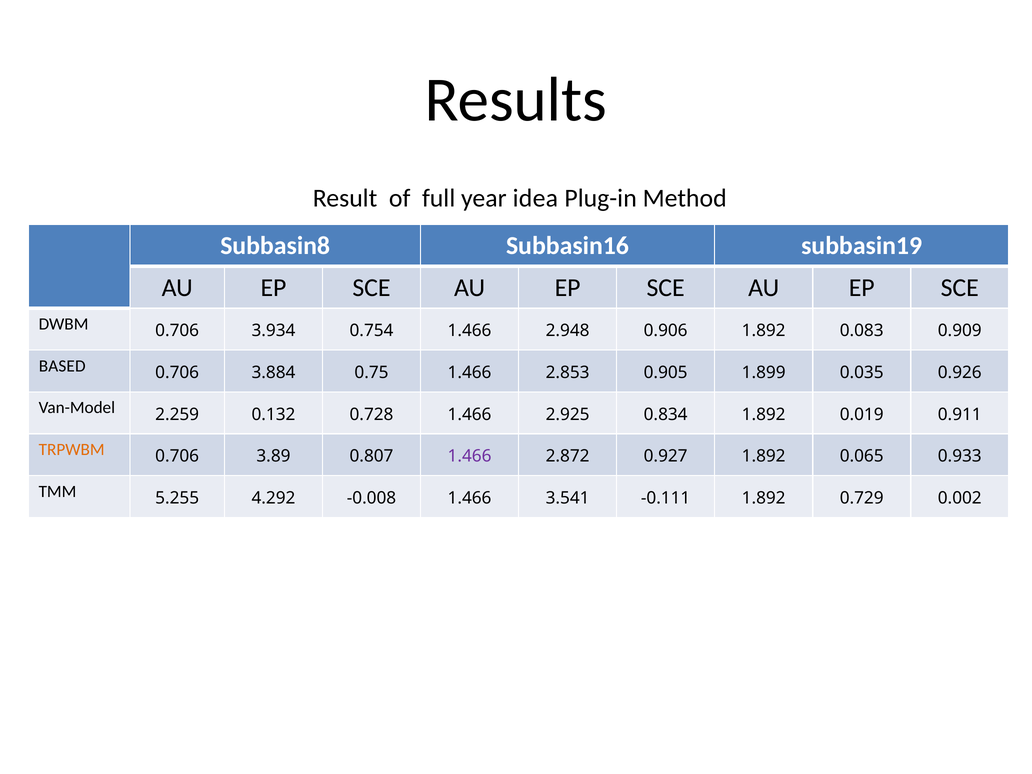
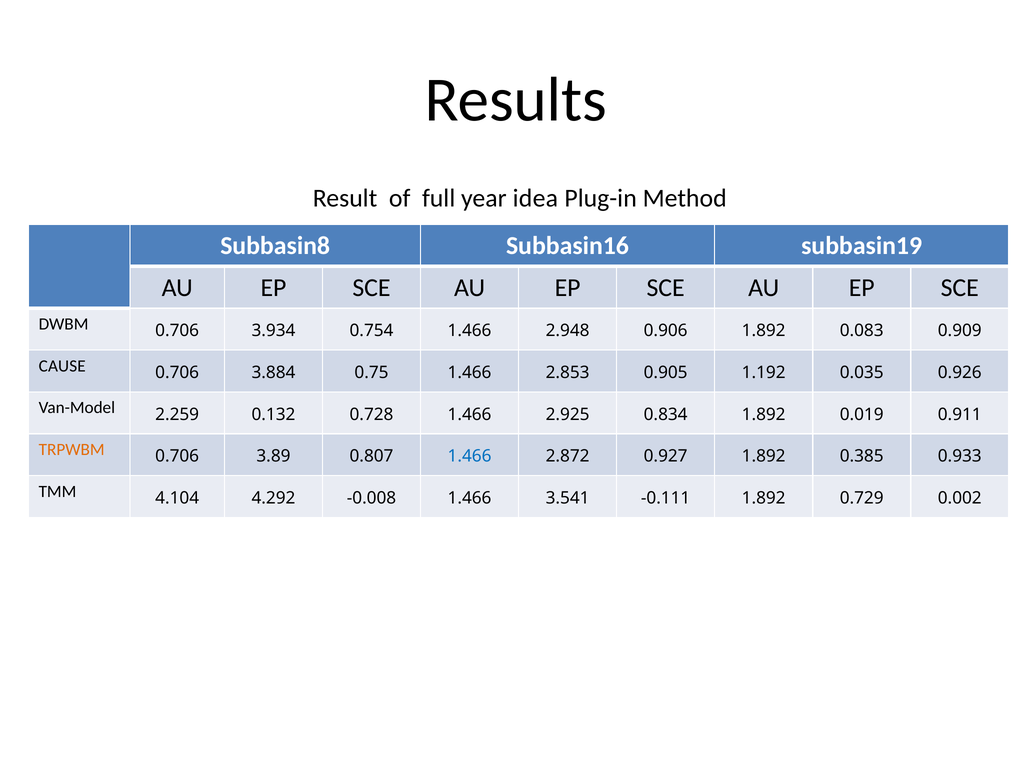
BASED: BASED -> CAUSE
1.899: 1.899 -> 1.192
1.466 at (470, 456) colour: purple -> blue
0.065: 0.065 -> 0.385
5.255: 5.255 -> 4.104
